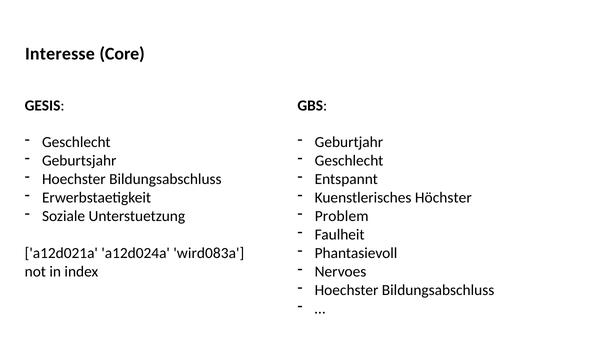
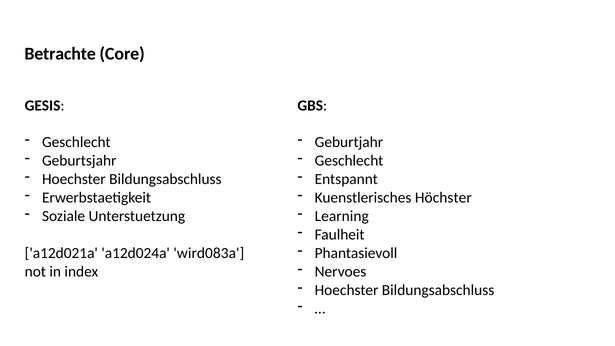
Interesse: Interesse -> Betrachte
Problem: Problem -> Learning
